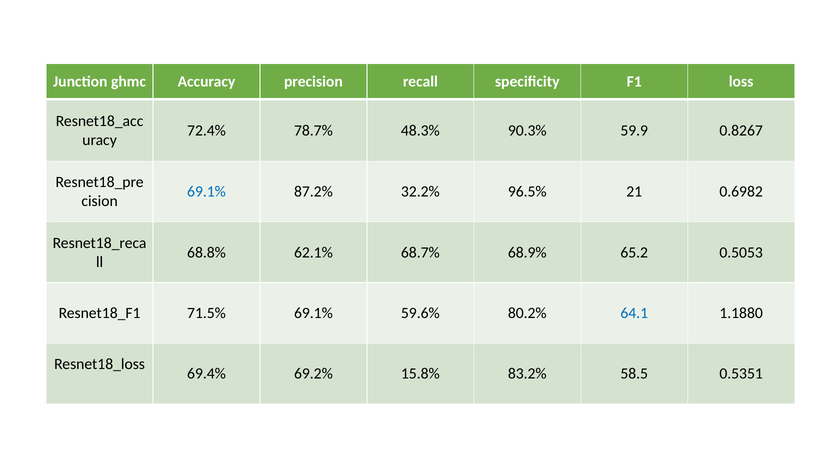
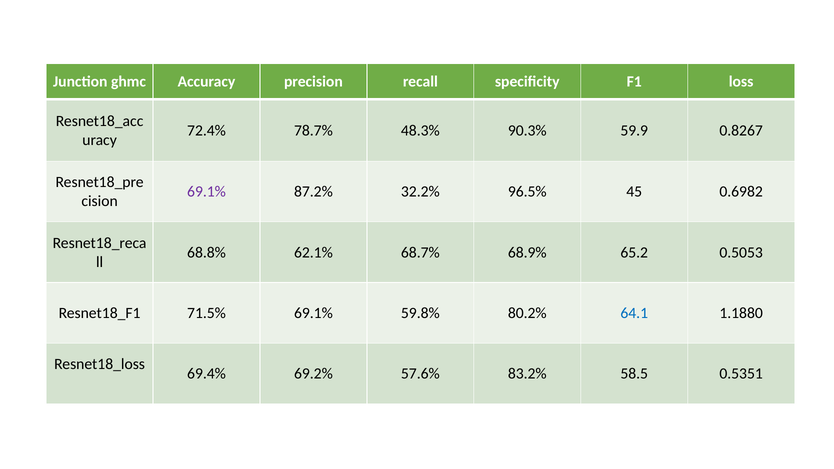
69.1% at (206, 192) colour: blue -> purple
21: 21 -> 45
59.6%: 59.6% -> 59.8%
15.8%: 15.8% -> 57.6%
